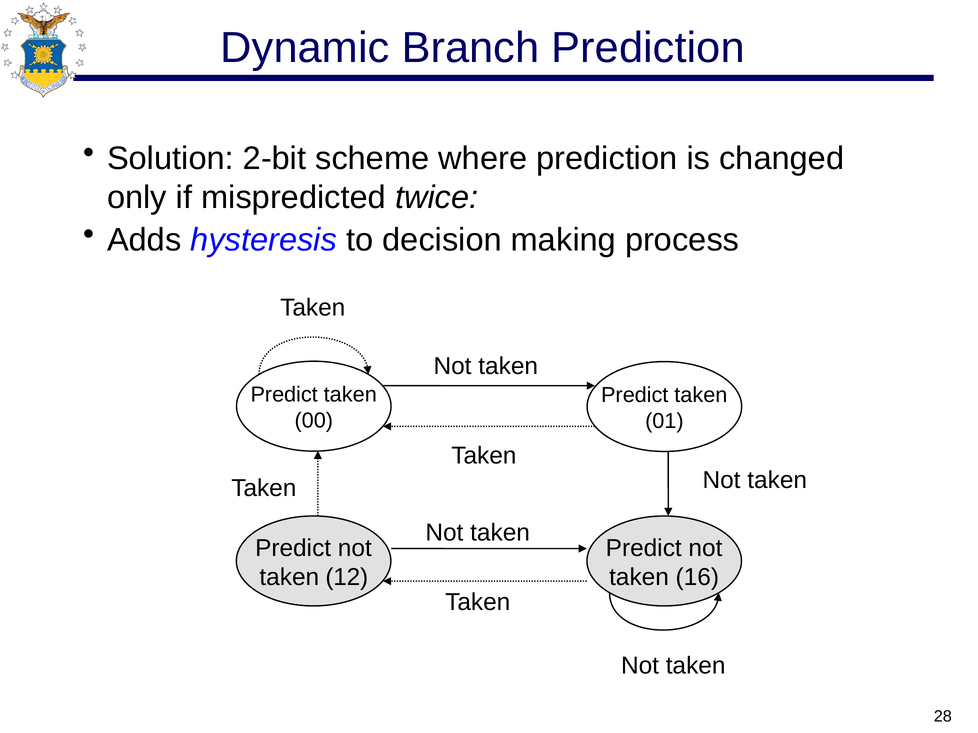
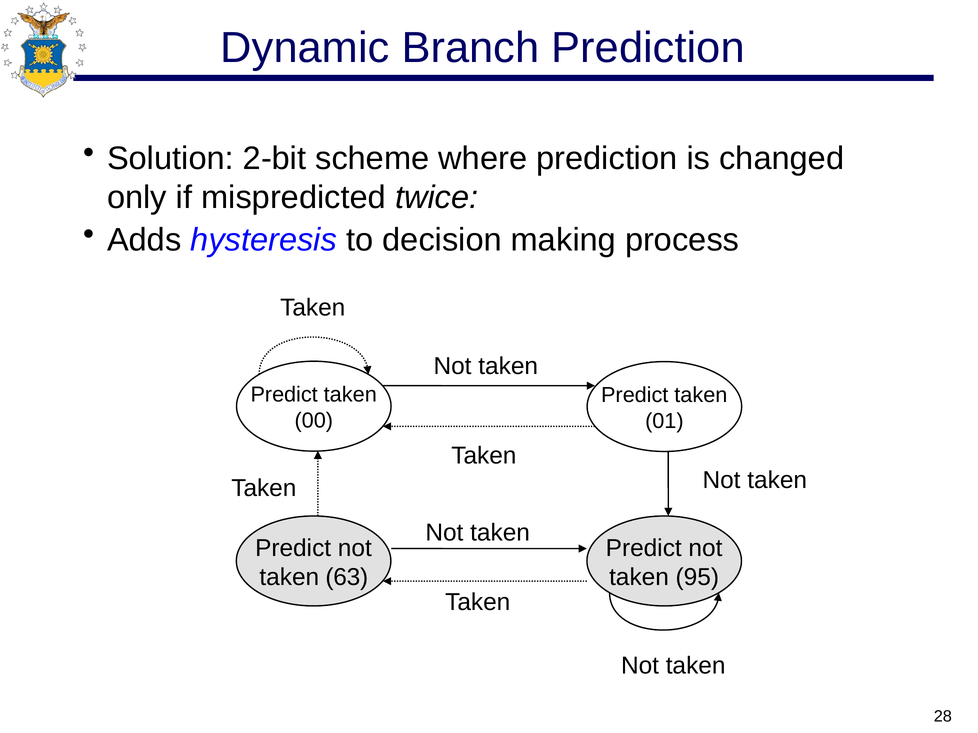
12: 12 -> 63
16: 16 -> 95
